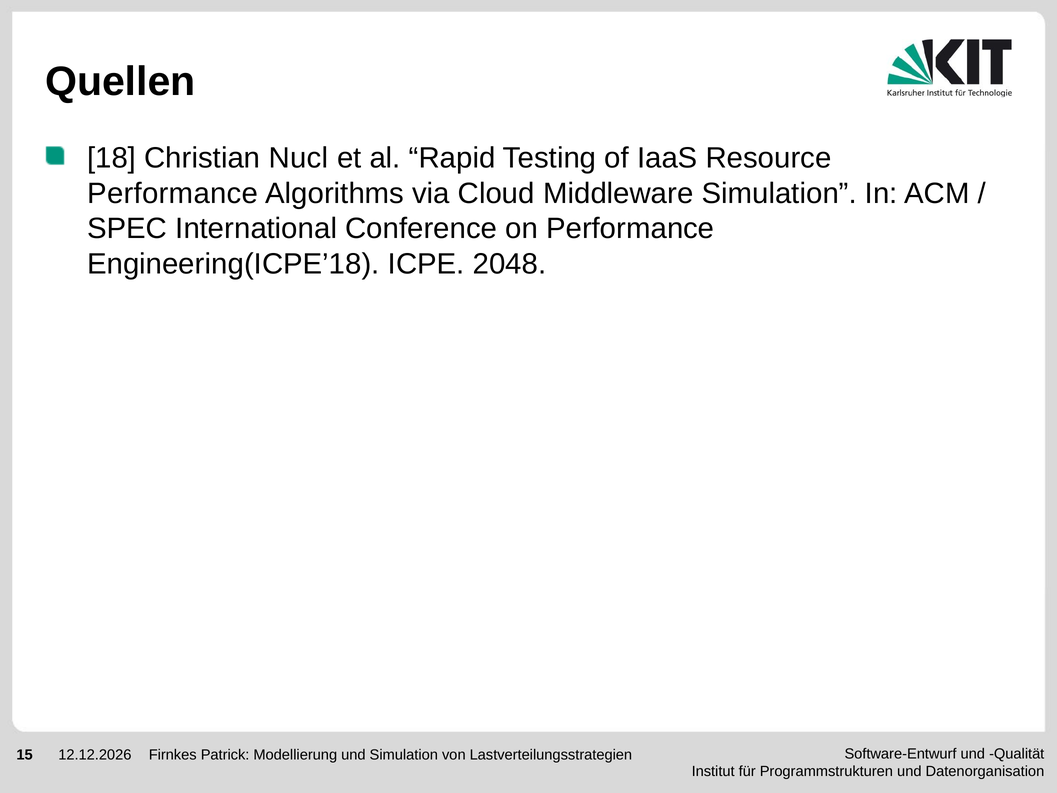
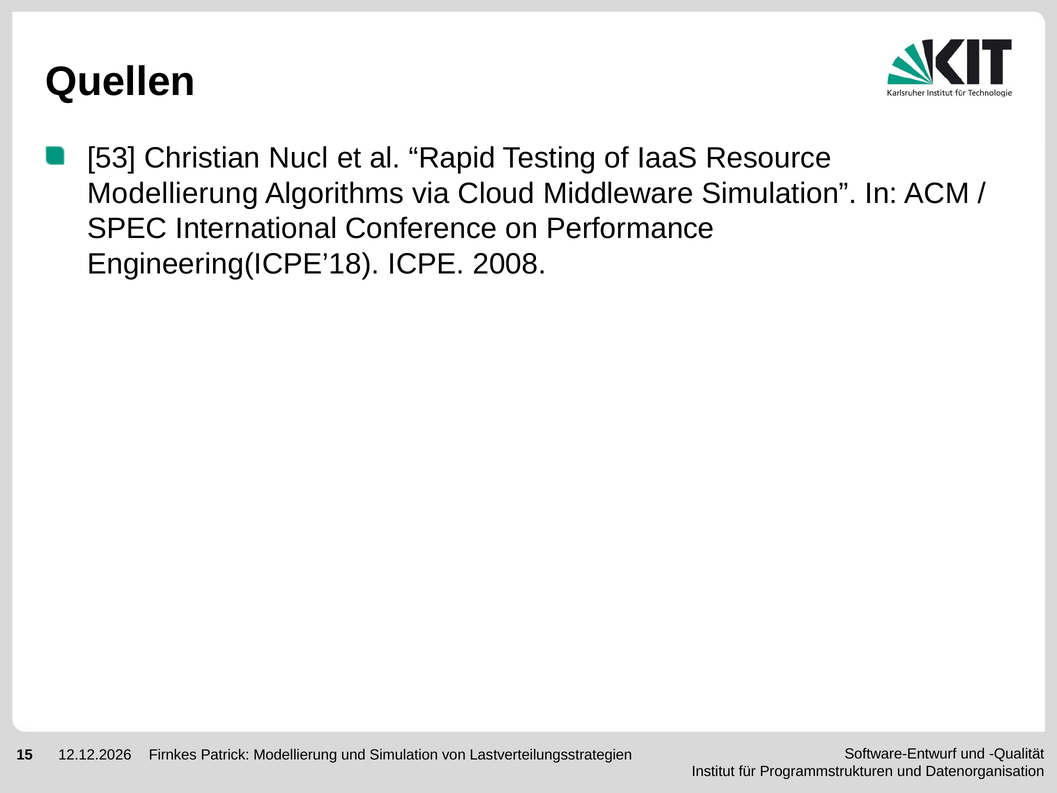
18: 18 -> 53
Performance at (173, 193): Performance -> Modellierung
2048: 2048 -> 2008
